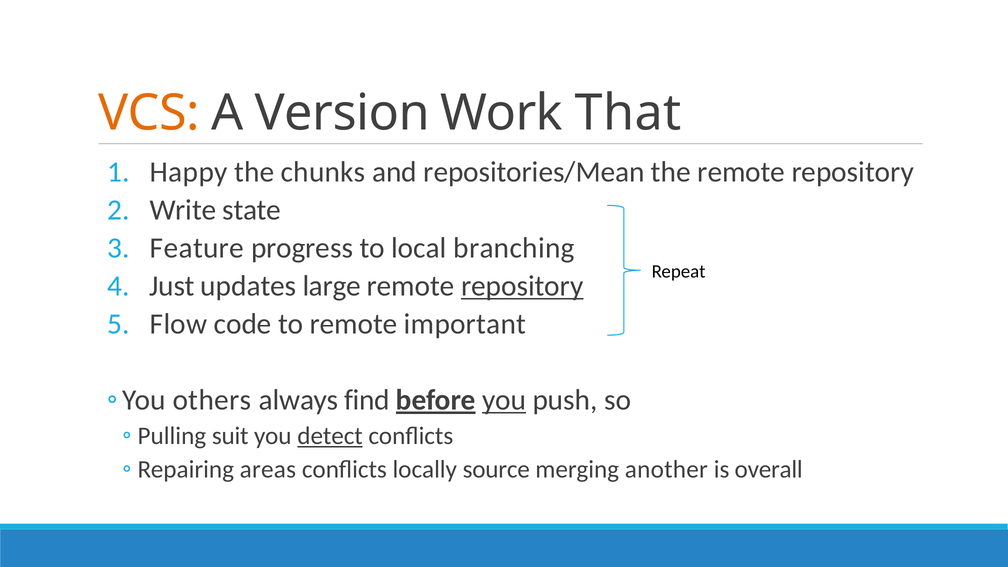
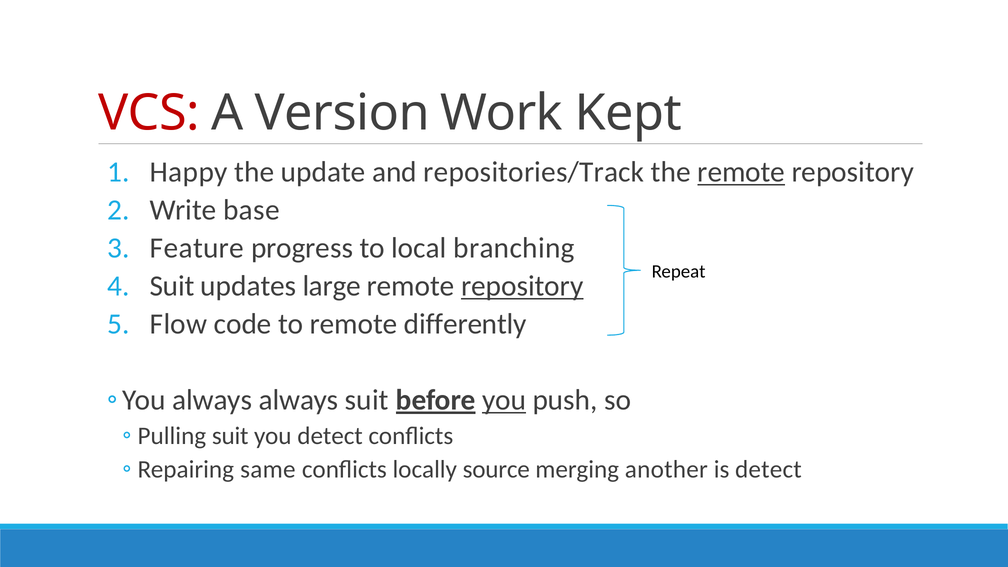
VCS colour: orange -> red
That: That -> Kept
chunks: chunks -> update
repositories/Mean: repositories/Mean -> repositories/Track
remote at (741, 172) underline: none -> present
state: state -> base
Just at (172, 286): Just -> Suit
important: important -> differently
others at (212, 400): others -> always
always find: find -> suit
detect at (330, 436) underline: present -> none
areas: areas -> same
is overall: overall -> detect
